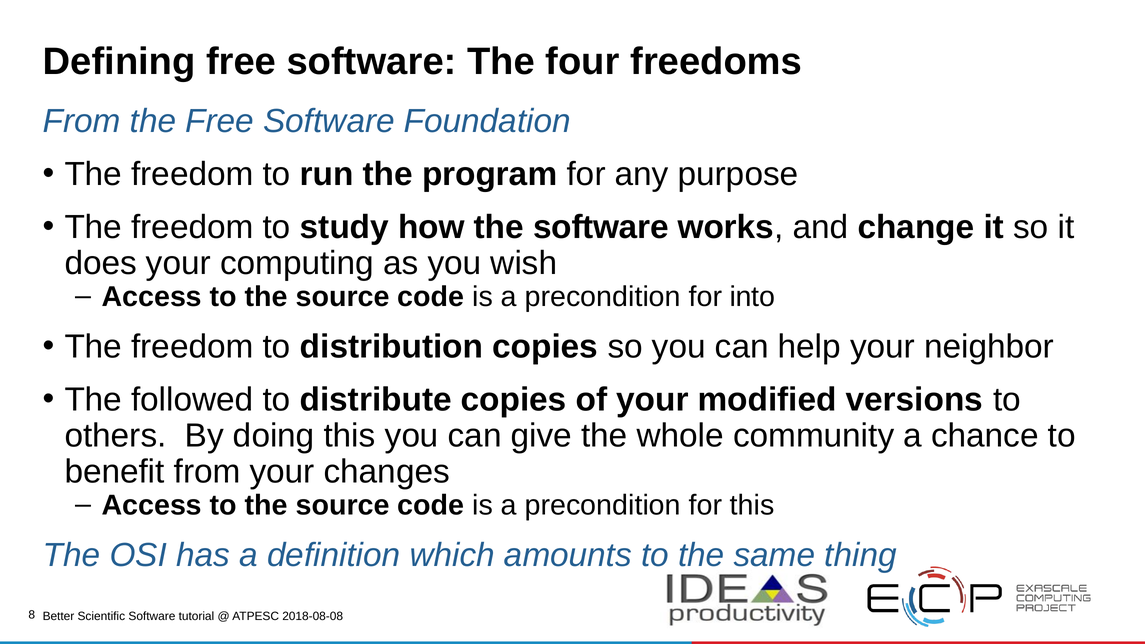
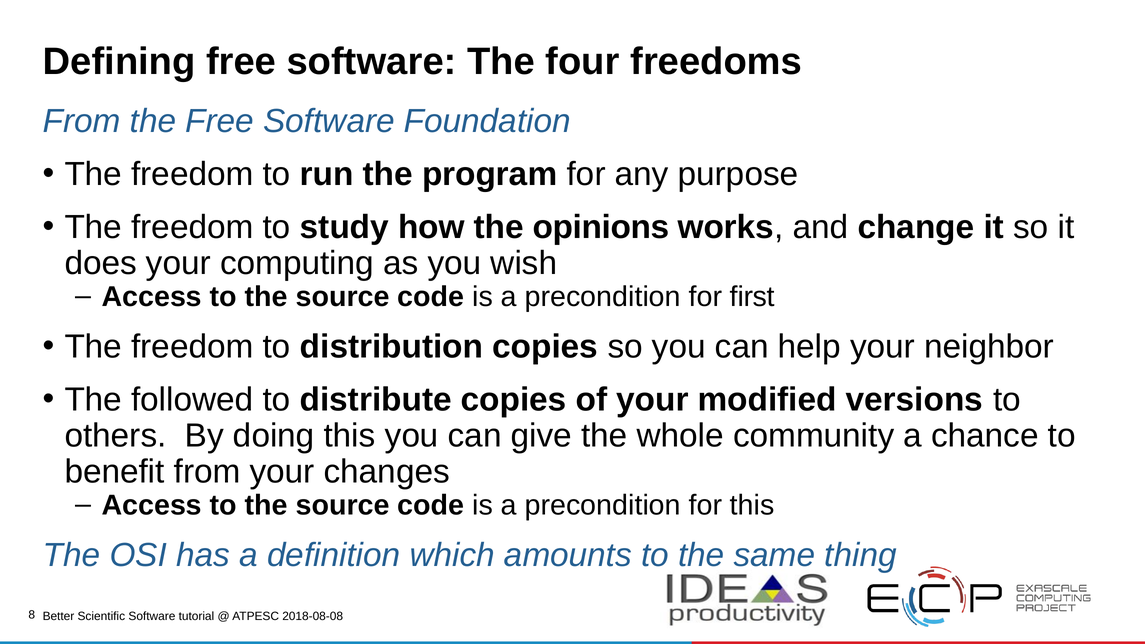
the software: software -> opinions
into: into -> first
